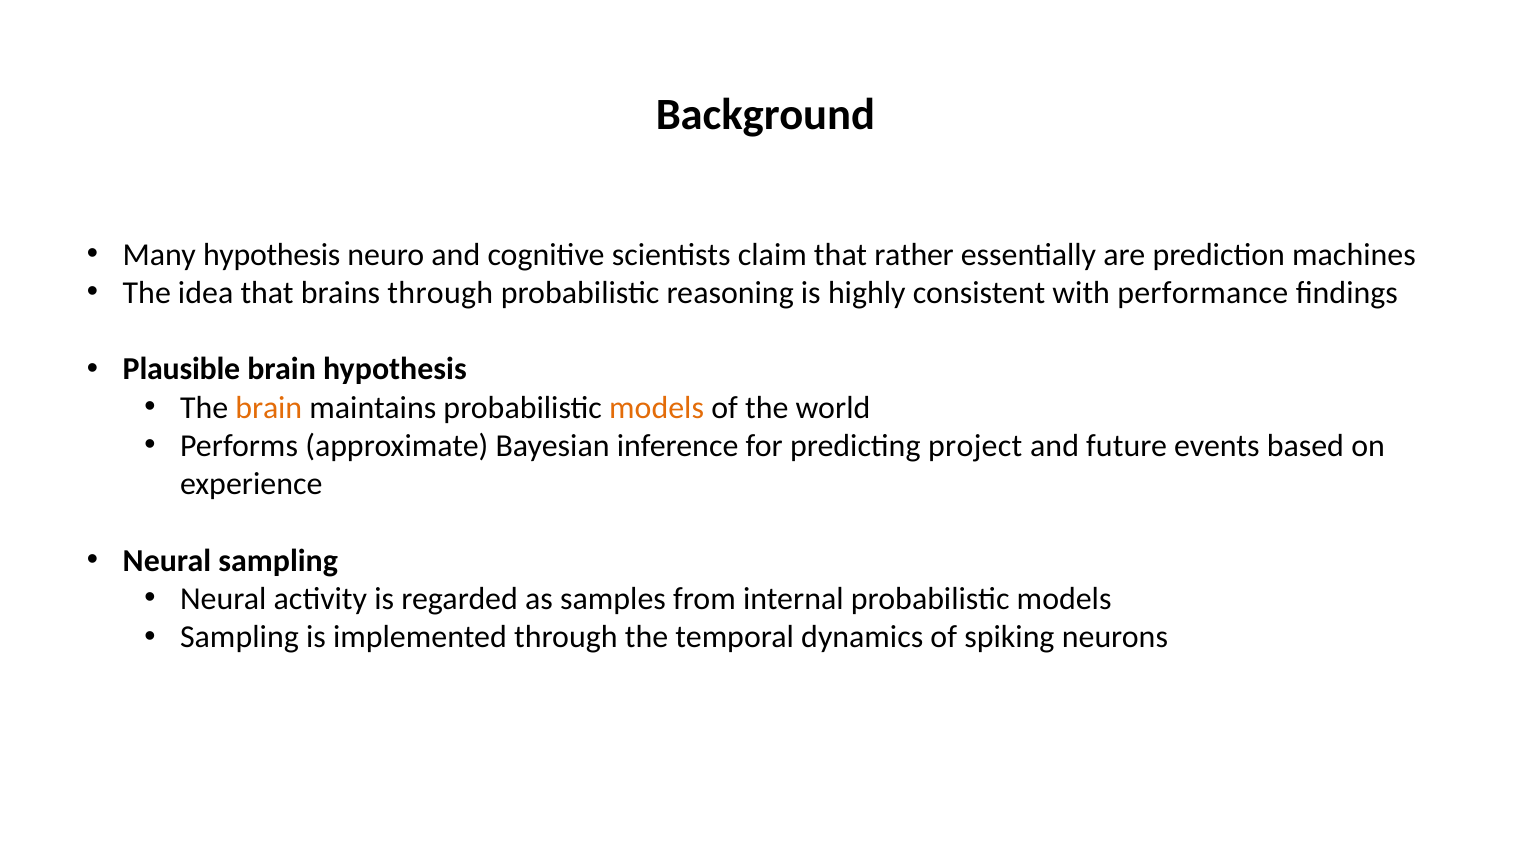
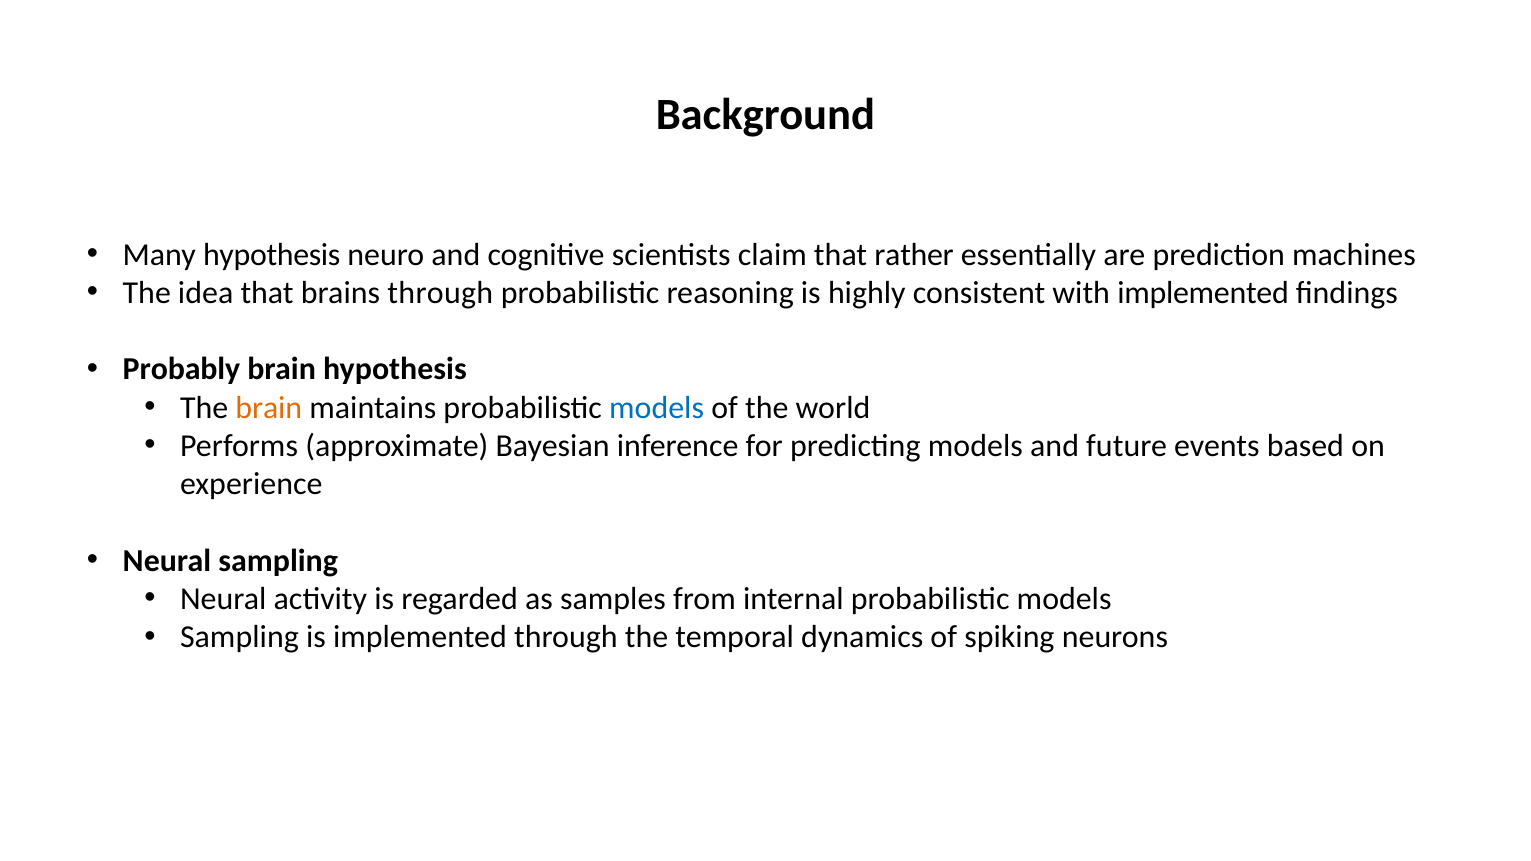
with performance: performance -> implemented
Plausible: Plausible -> Probably
models at (657, 408) colour: orange -> blue
predicting project: project -> models
